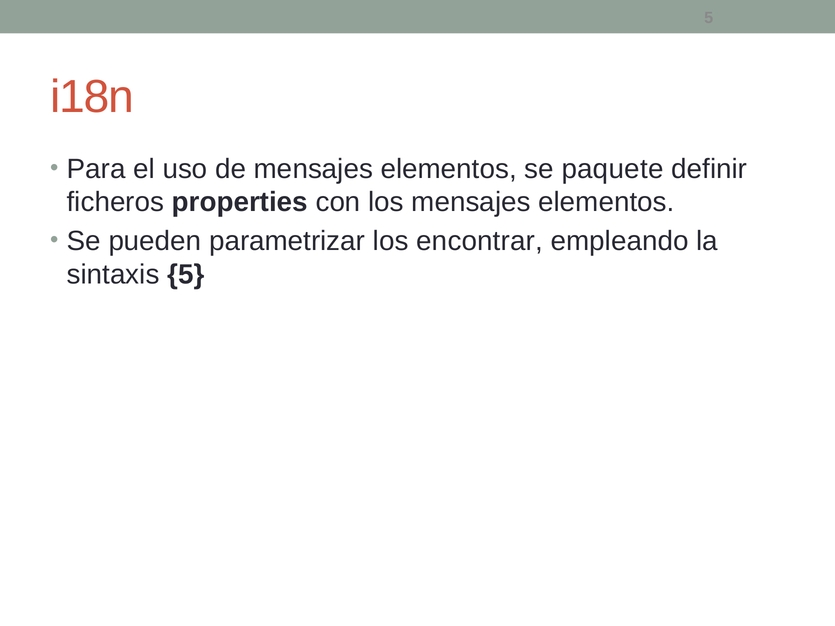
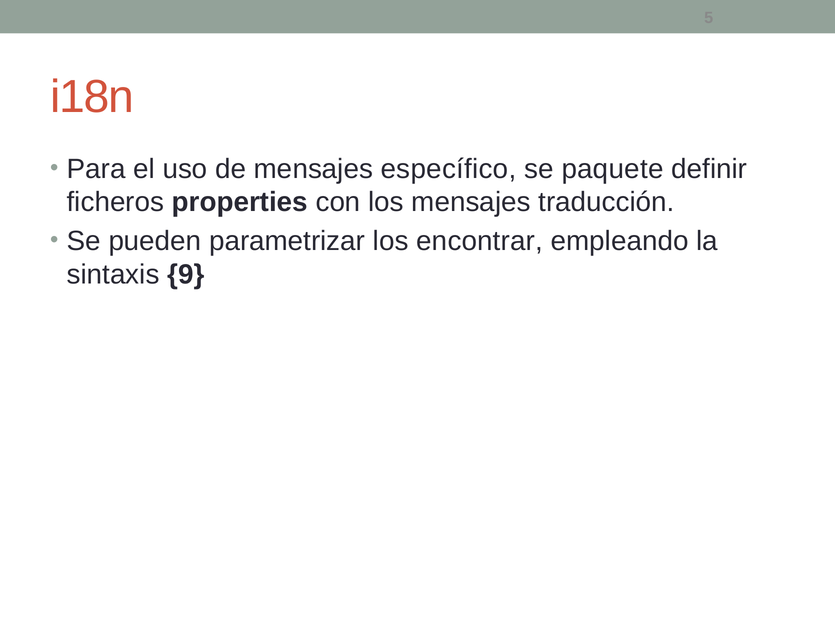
de mensajes elementos: elementos -> específico
los mensajes elementos: elementos -> traducción
sintaxis 5: 5 -> 9
